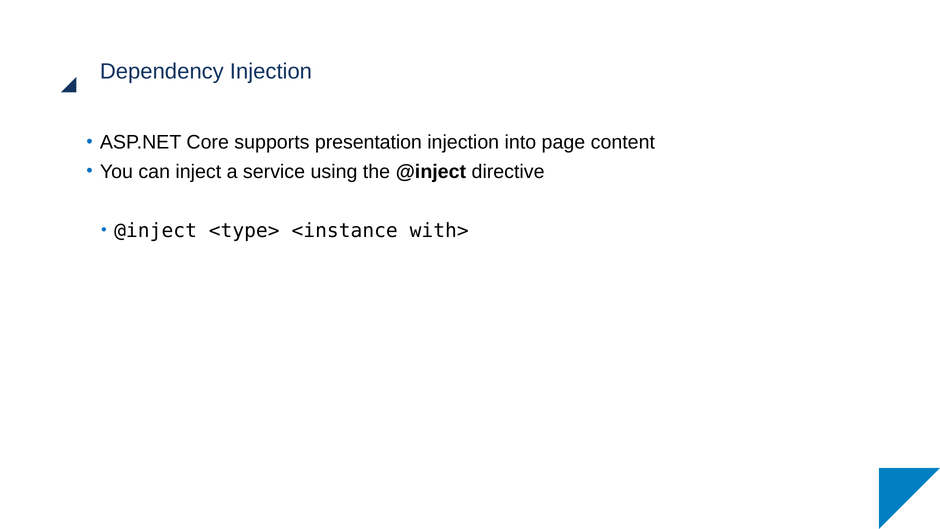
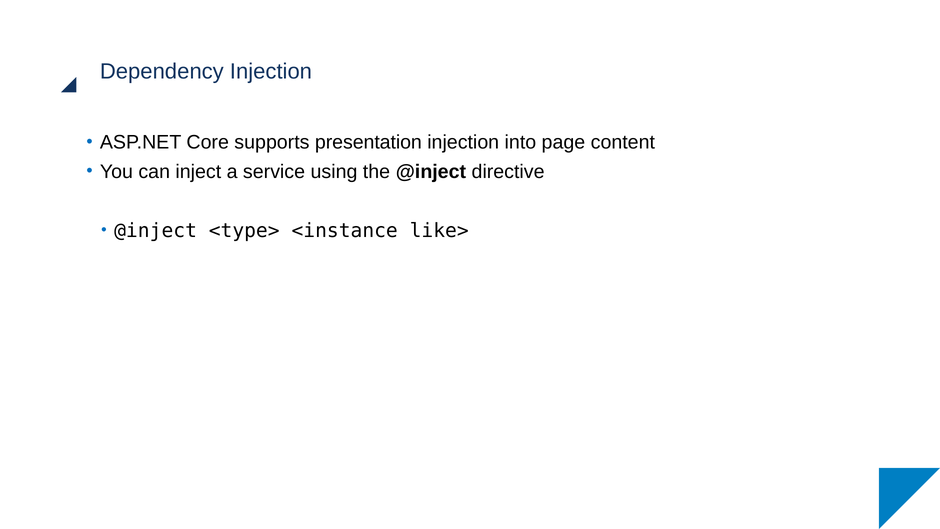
with>: with> -> like>
